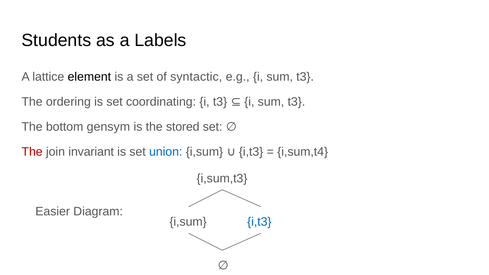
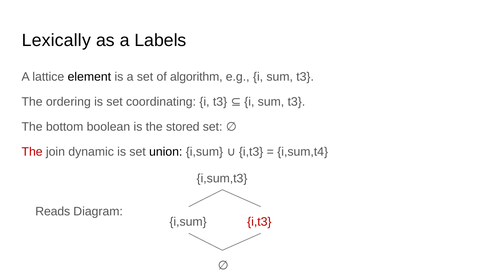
Students: Students -> Lexically
syntactic: syntactic -> algorithm
gensym: gensym -> boolean
invariant: invariant -> dynamic
union colour: blue -> black
Easier: Easier -> Reads
i,t3 at (259, 222) colour: blue -> red
